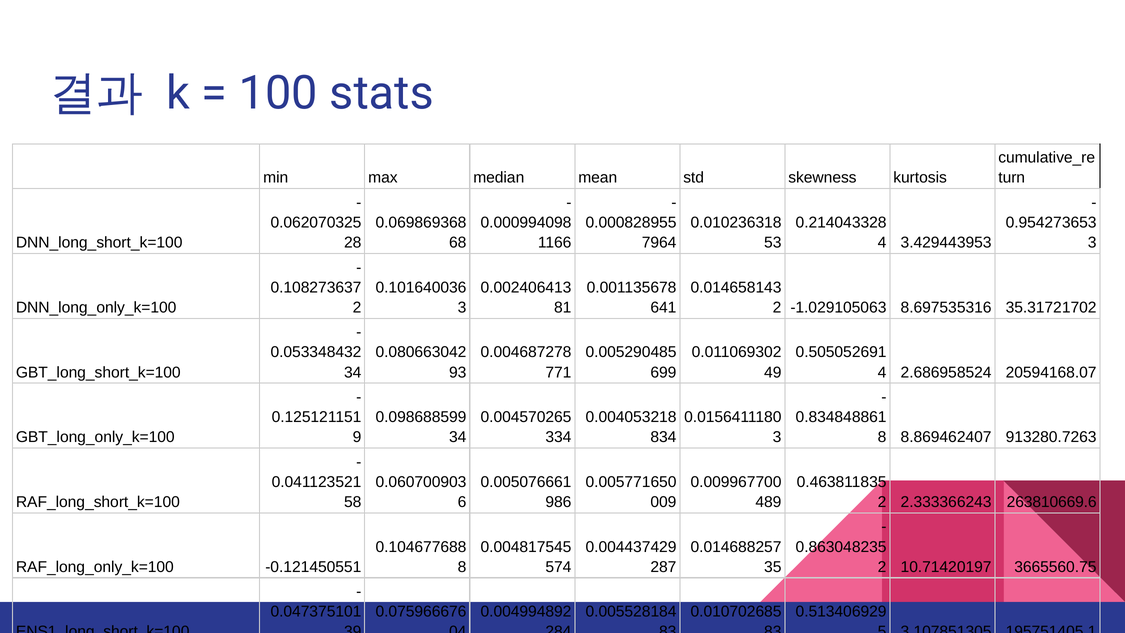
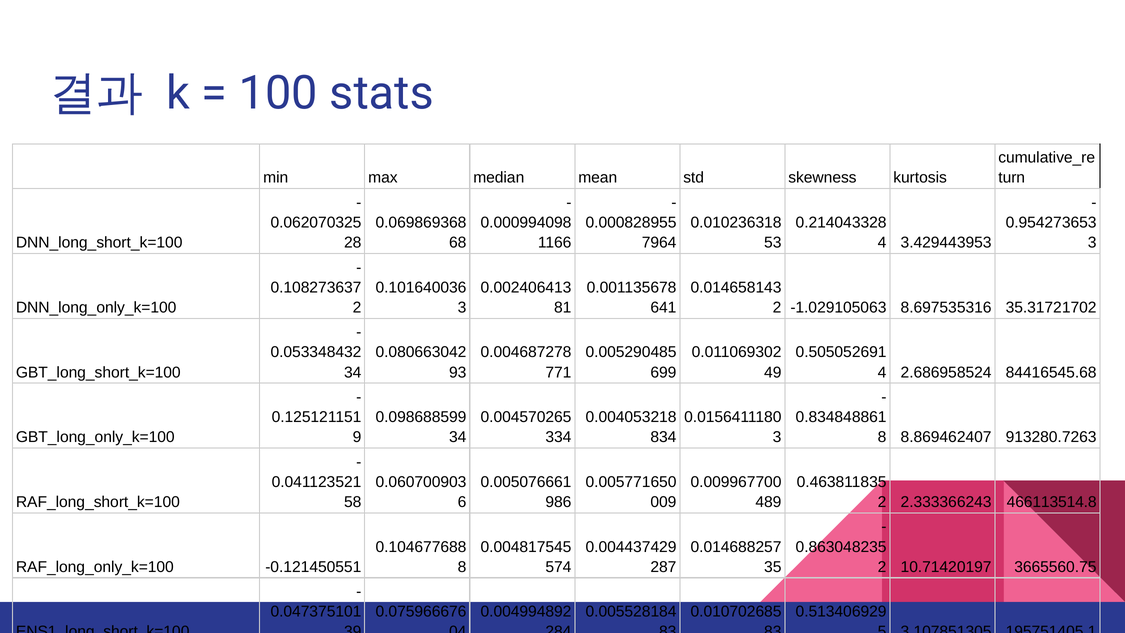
20594168.07: 20594168.07 -> 84416545.68
263810669.6: 263810669.6 -> 466113514.8
